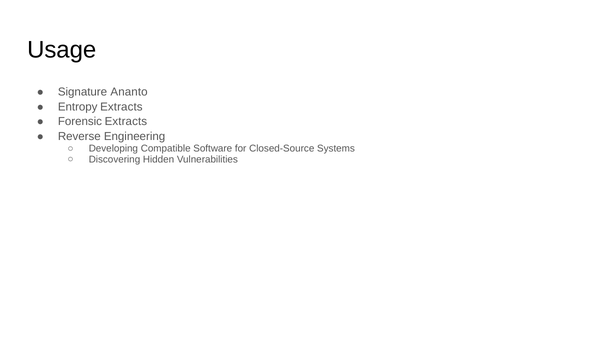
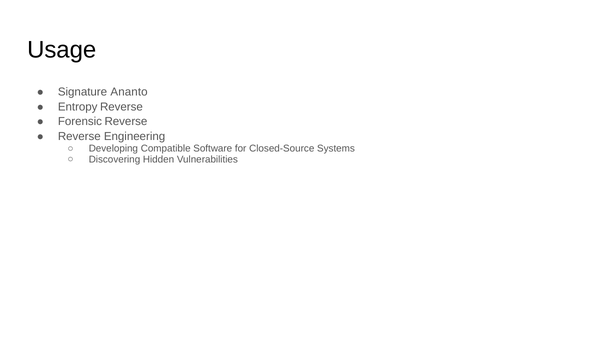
Entropy Extracts: Extracts -> Reverse
Forensic Extracts: Extracts -> Reverse
